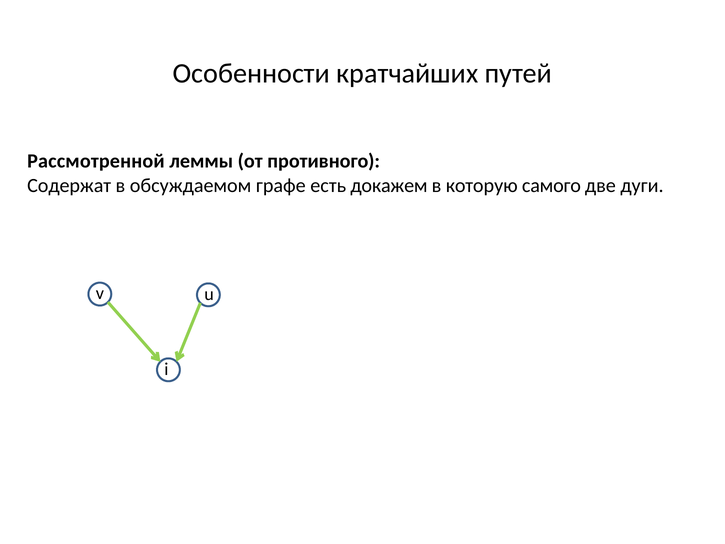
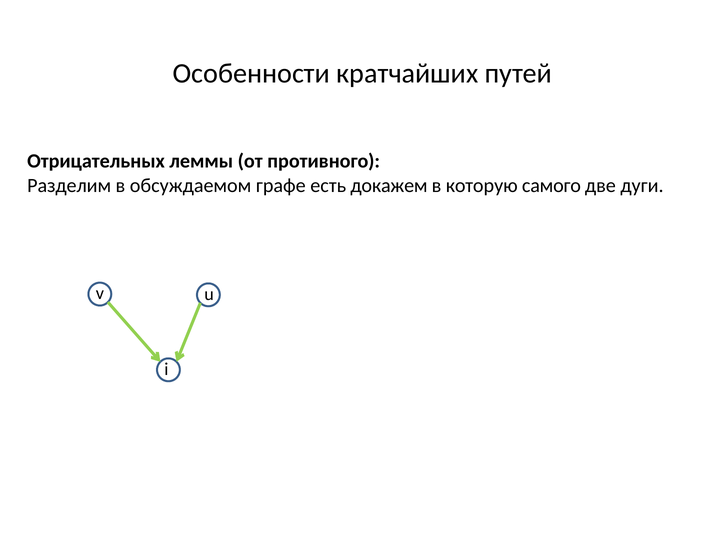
Рассмотренной: Рассмотренной -> Отрицательных
Содержат: Содержат -> Разделим
